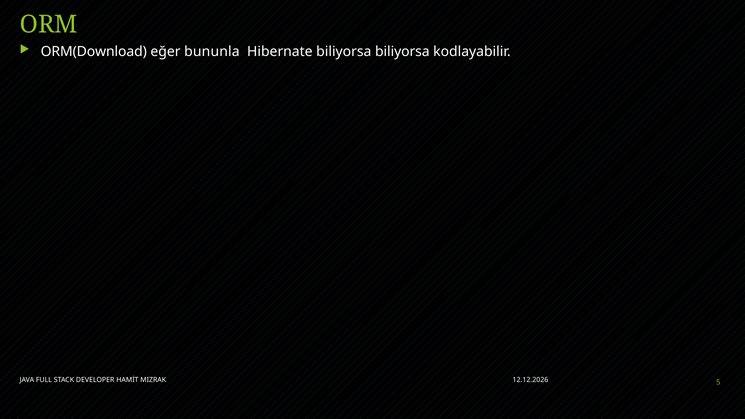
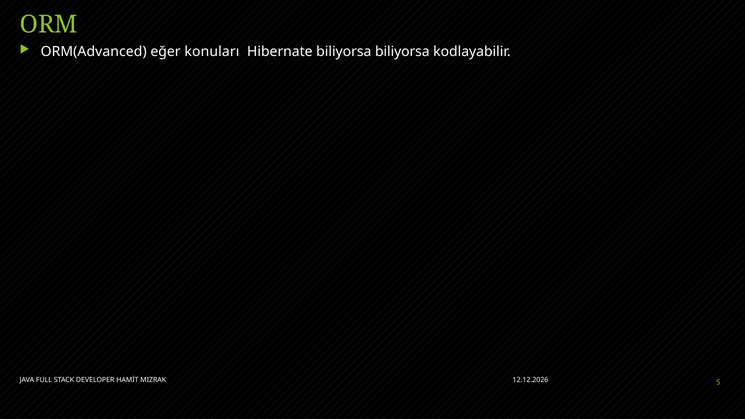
ORM(Download: ORM(Download -> ORM(Advanced
bununla: bununla -> konuları
